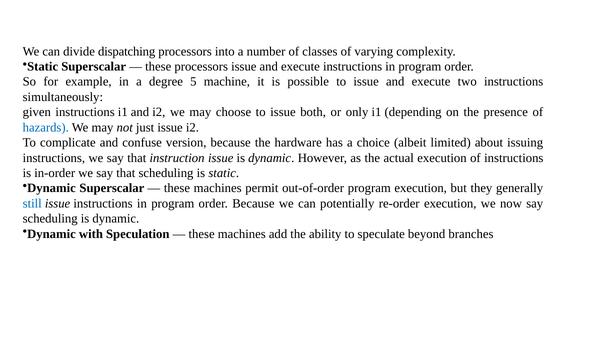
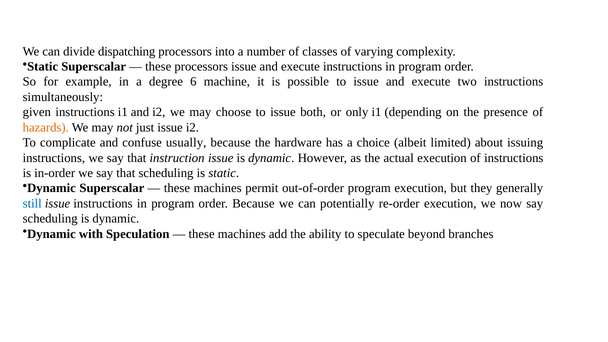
5: 5 -> 6
hazards colour: blue -> orange
version: version -> usually
